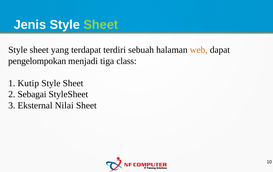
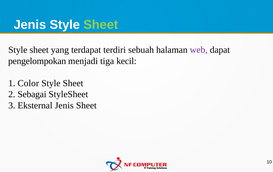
web colour: orange -> purple
class: class -> kecil
Kutip: Kutip -> Color
Eksternal Nilai: Nilai -> Jenis
